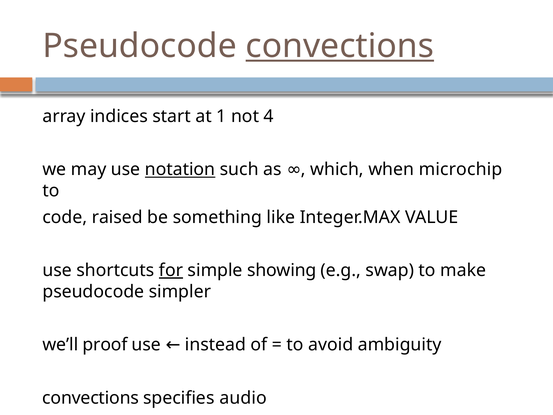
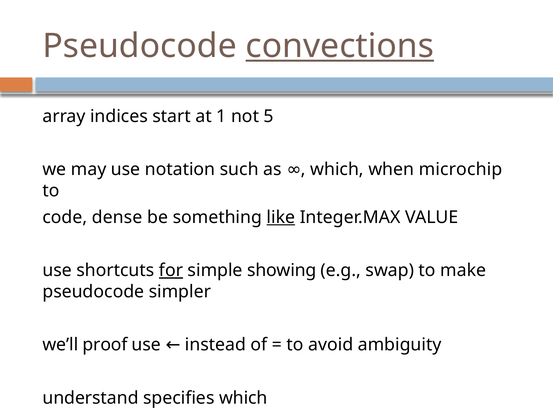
4: 4 -> 5
notation underline: present -> none
raised: raised -> dense
like underline: none -> present
convections at (91, 398): convections -> understand
specifies audio: audio -> which
